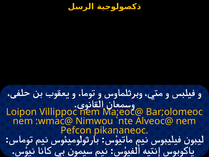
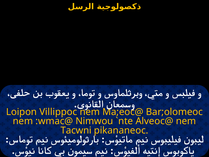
Pefcon: Pefcon -> Tacwni
